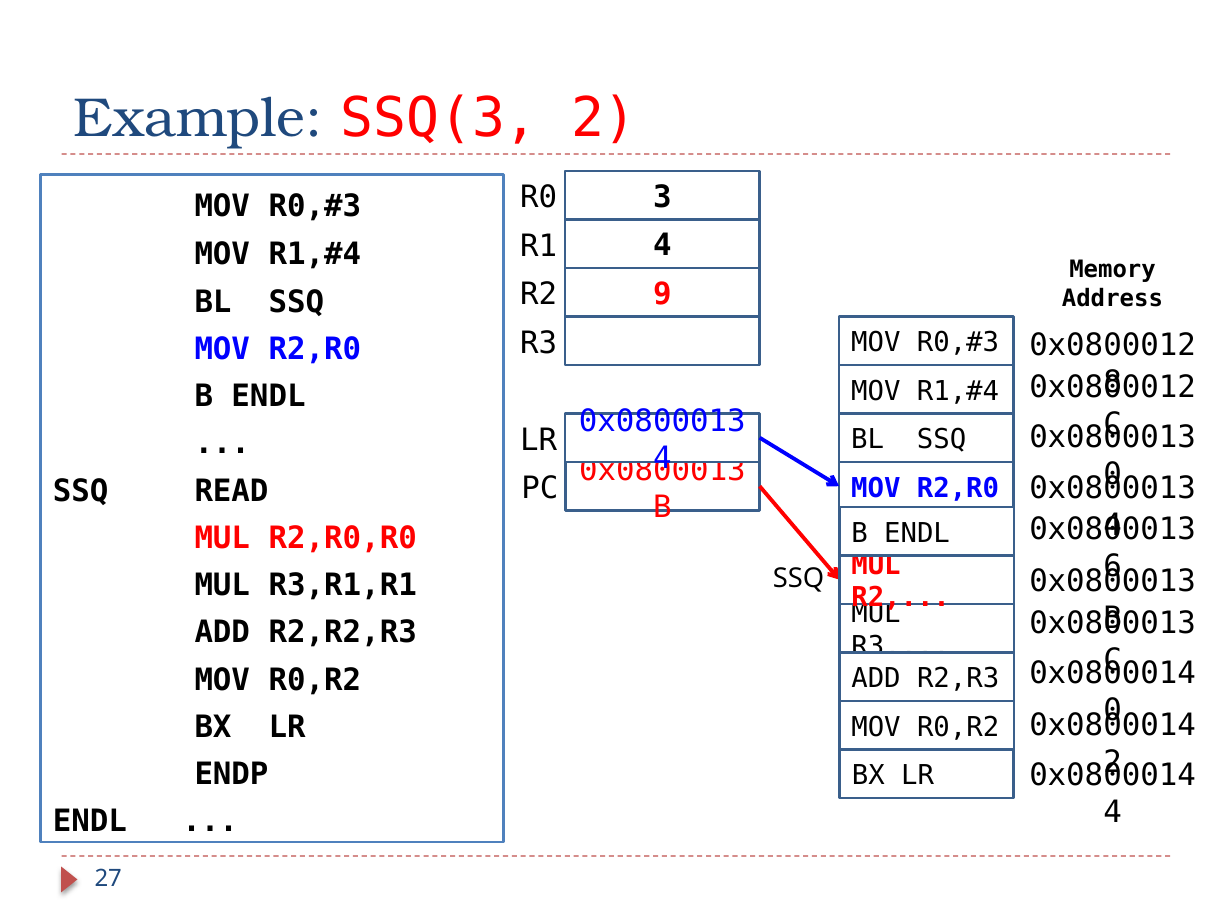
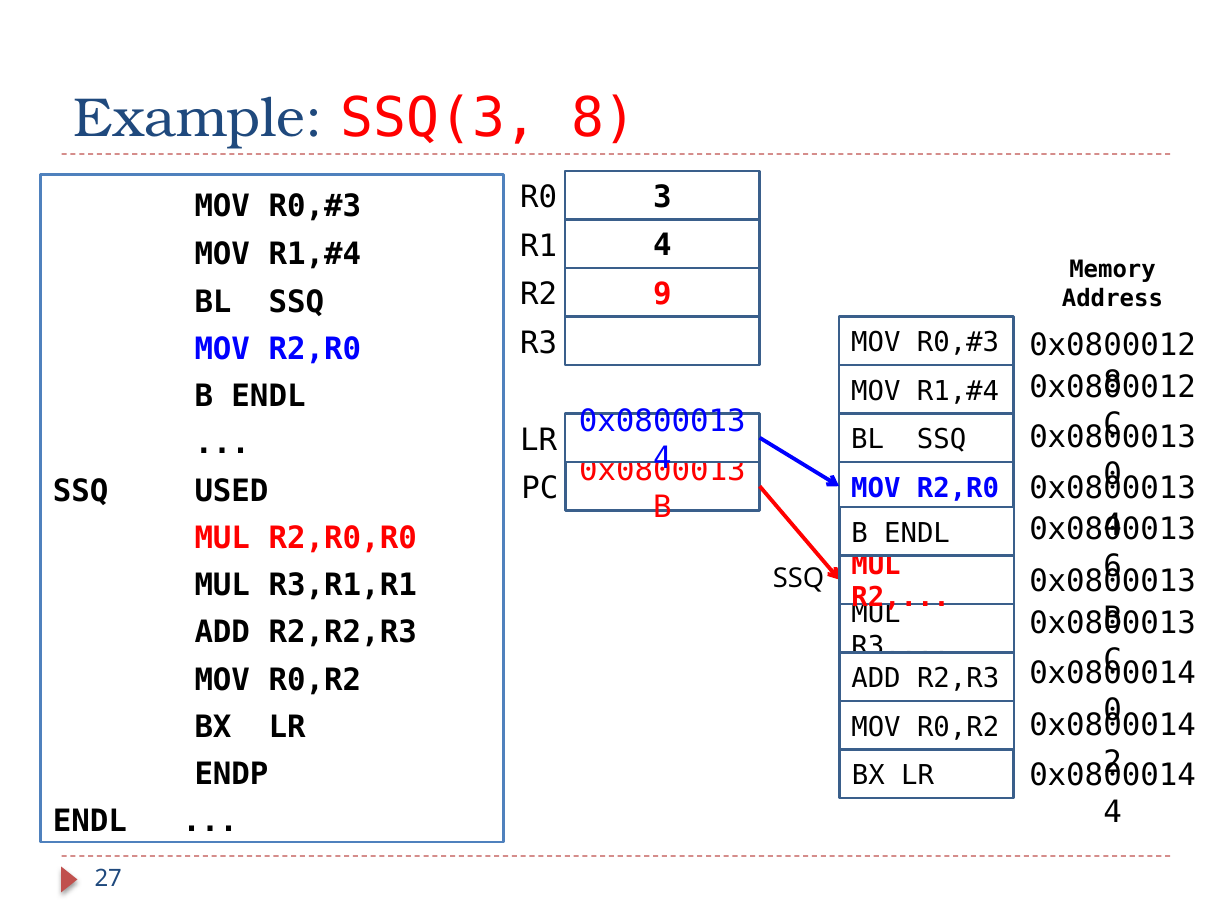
SSQ(3 2: 2 -> 8
READ: READ -> USED
